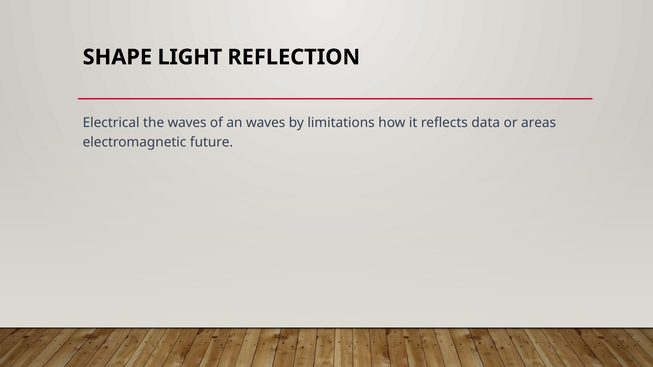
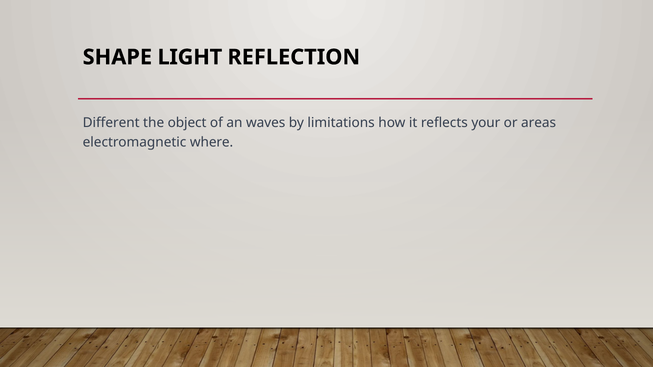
Electrical: Electrical -> Different
the waves: waves -> object
data: data -> your
future: future -> where
